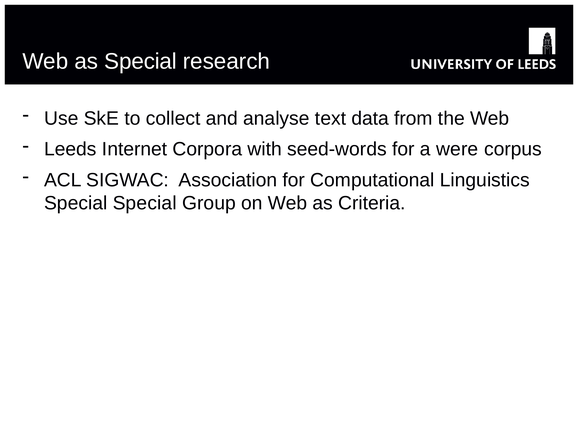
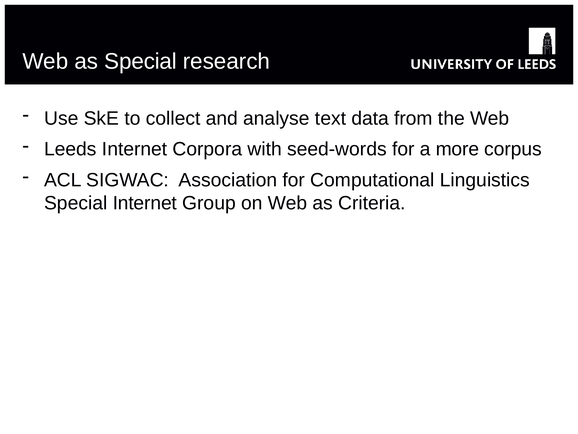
were: were -> more
Special Special: Special -> Internet
